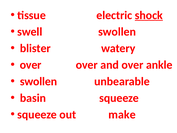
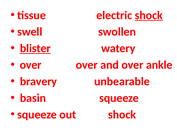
blister underline: none -> present
swollen at (38, 81): swollen -> bravery
out make: make -> shock
